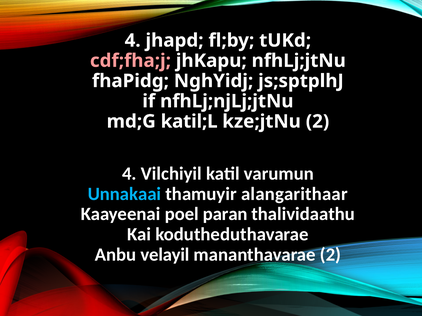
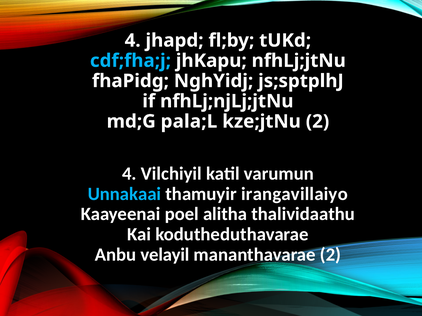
cdf;fha;j colour: pink -> light blue
katil;L: katil;L -> pala;L
alangarithaar: alangarithaar -> irangavillaiyo
paran: paran -> alitha
